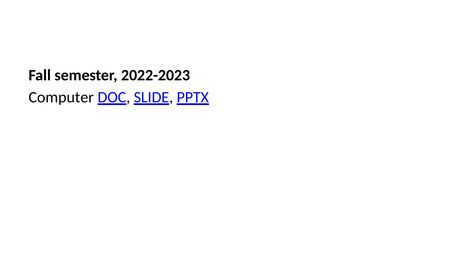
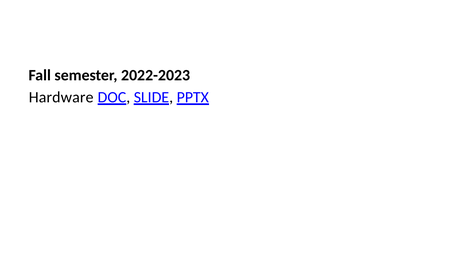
Computer: Computer -> Hardware
